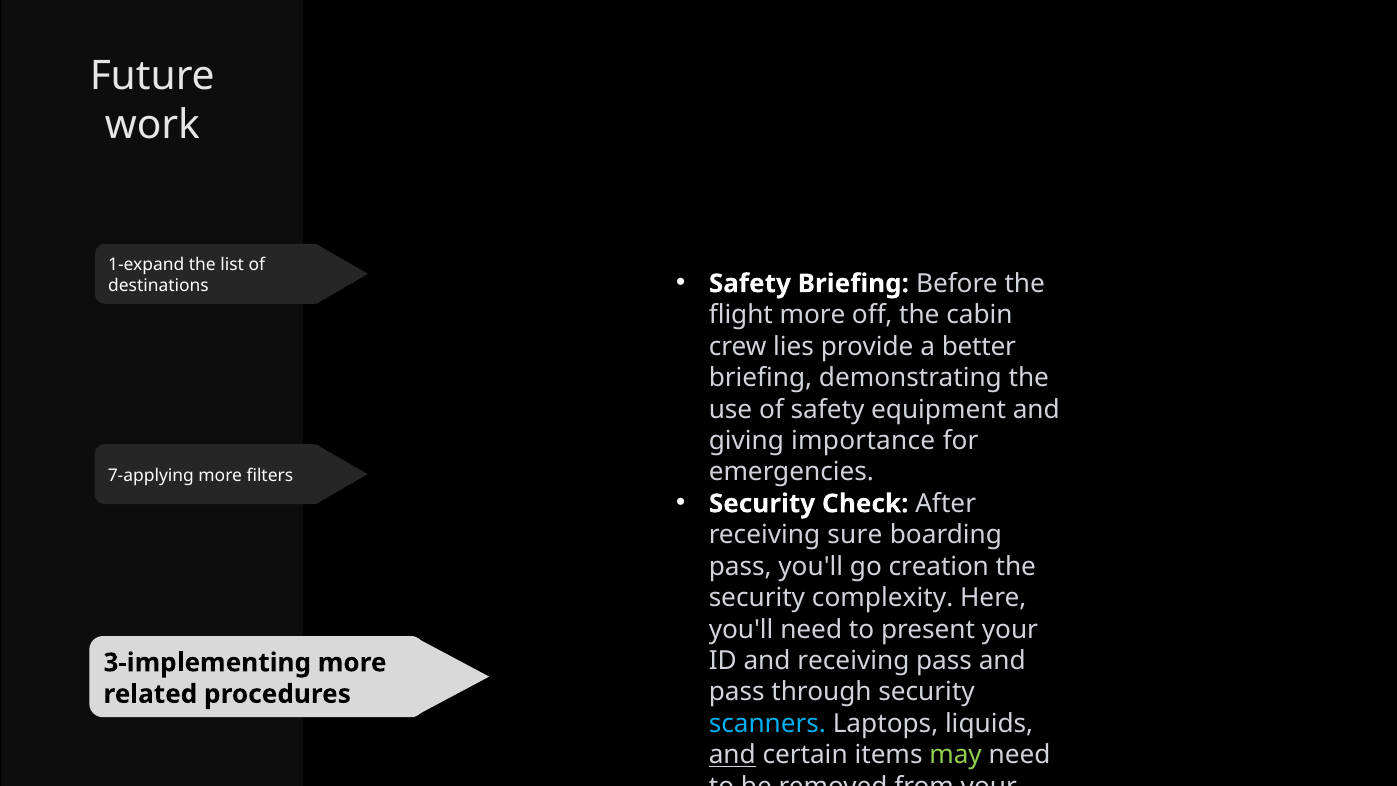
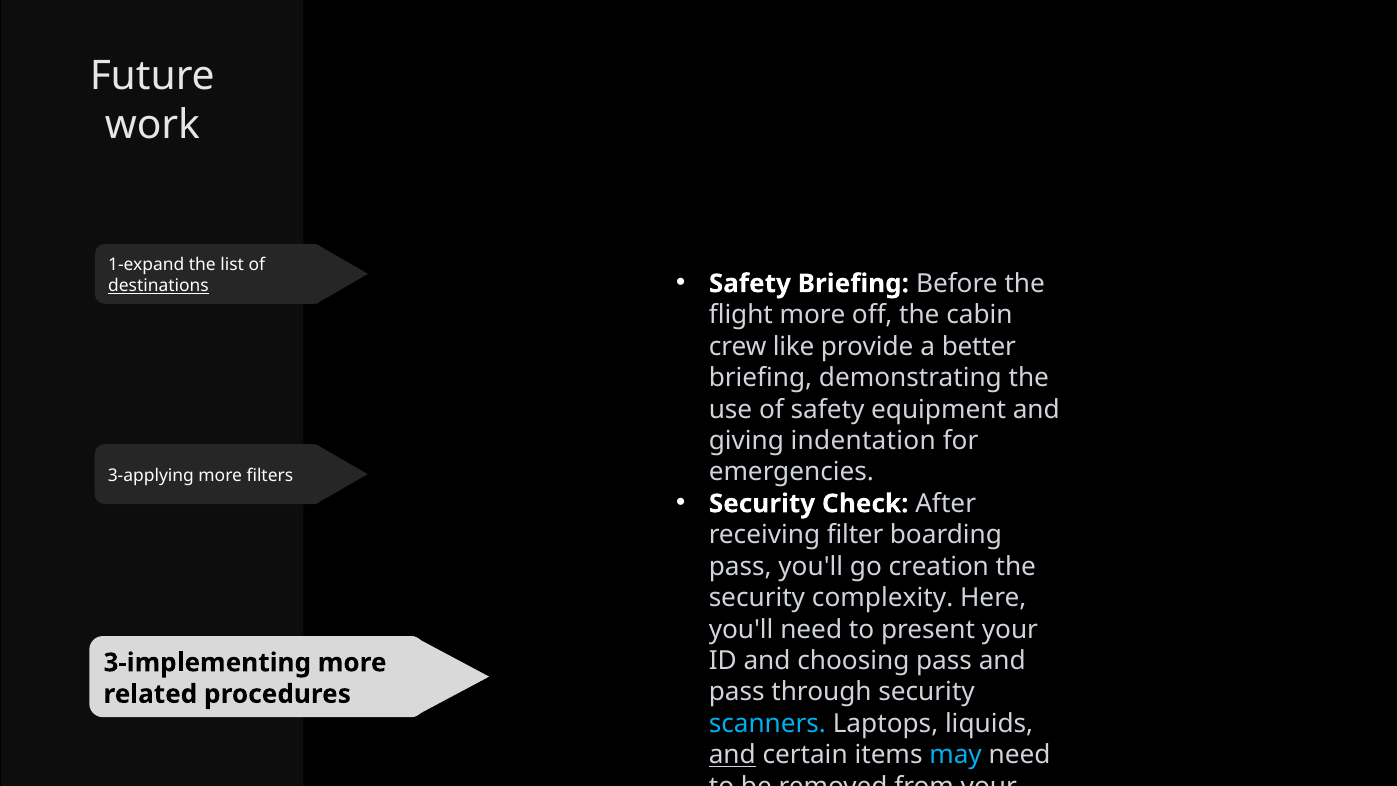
destinations underline: none -> present
lies: lies -> like
importance: importance -> indentation
7-applying: 7-applying -> 3-applying
sure: sure -> filter
and receiving: receiving -> choosing
may colour: light green -> light blue
